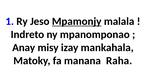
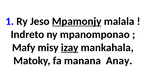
Anay: Anay -> Mafy
izay underline: none -> present
Raha: Raha -> Anay
